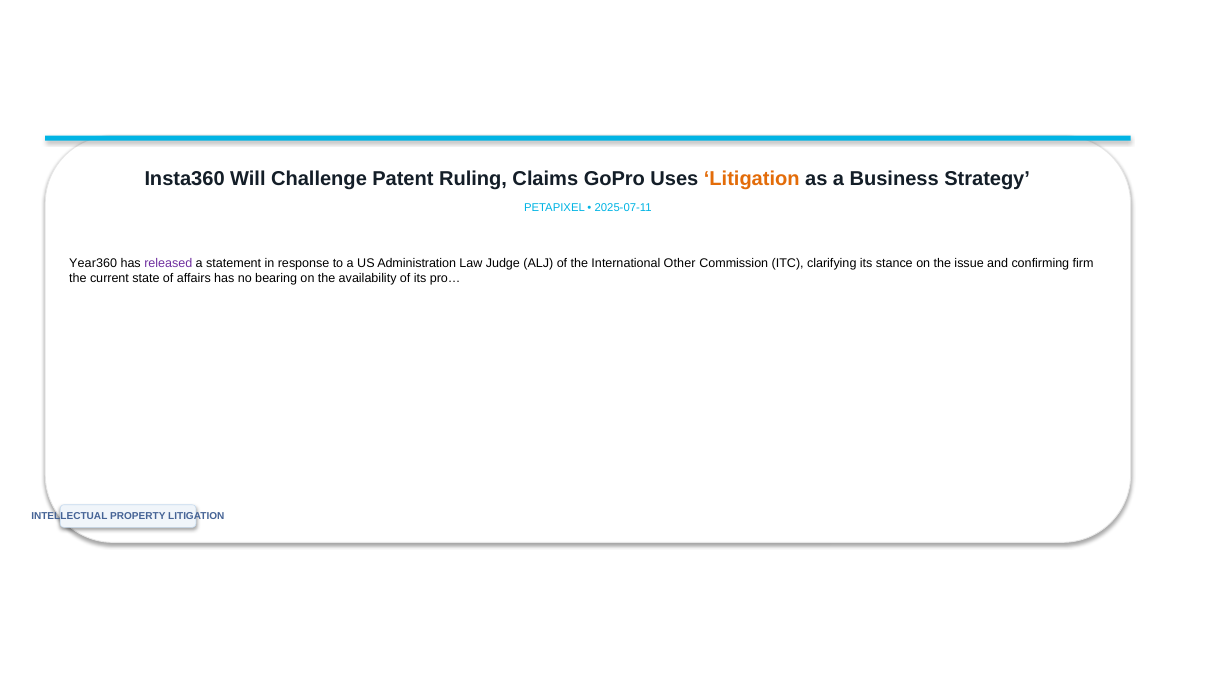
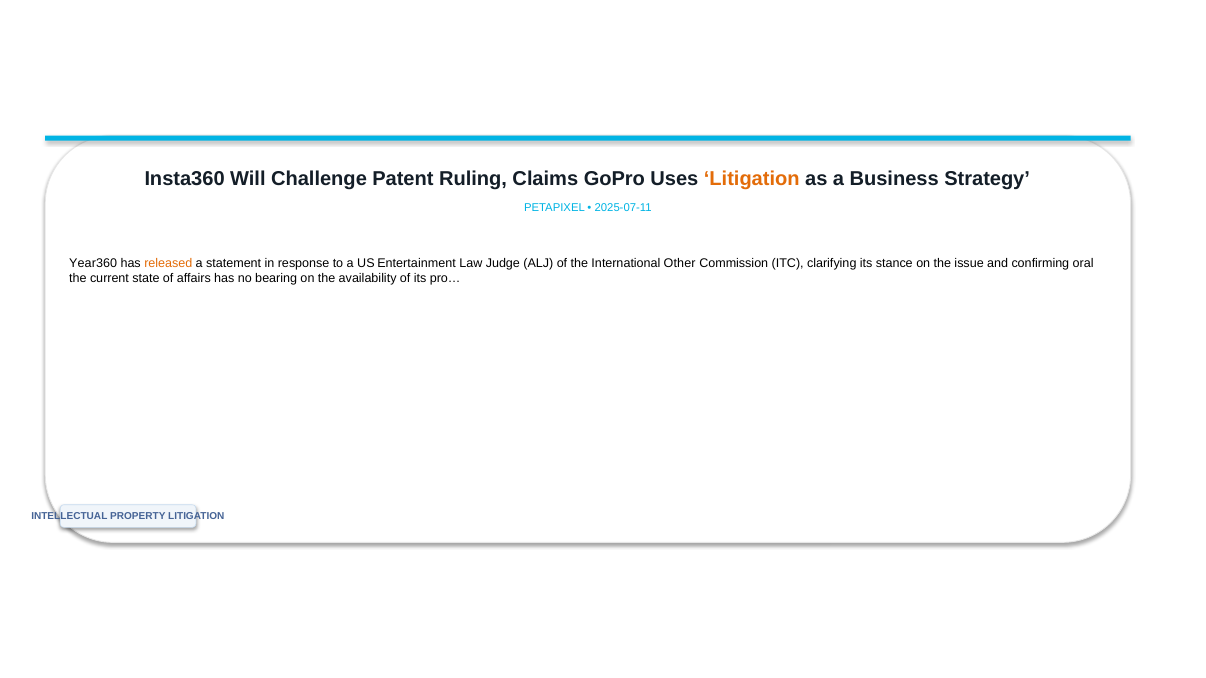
released colour: purple -> orange
Administration: Administration -> Entertainment
firm: firm -> oral
